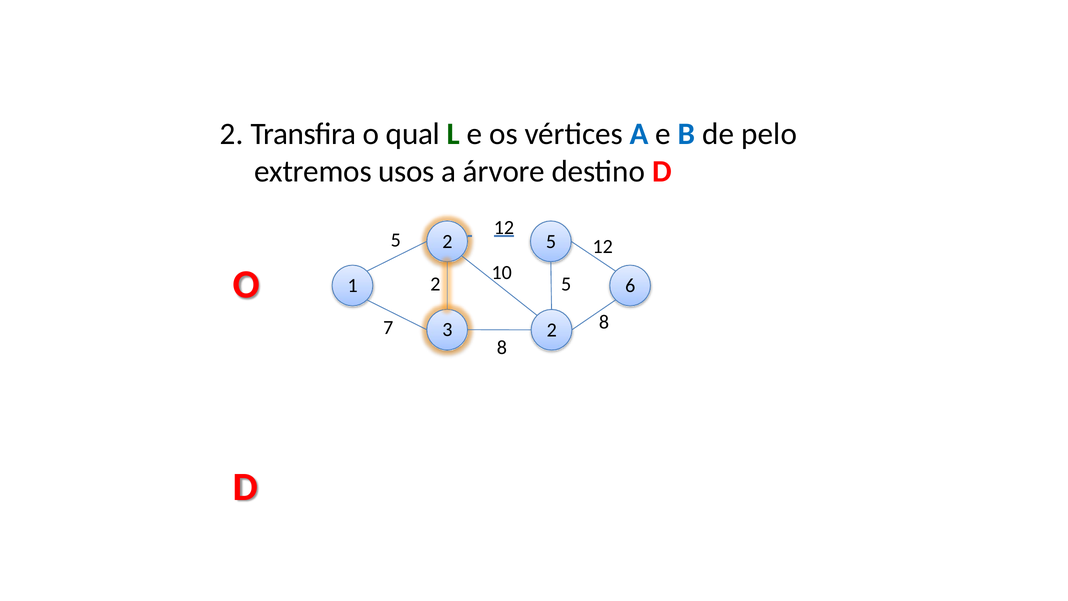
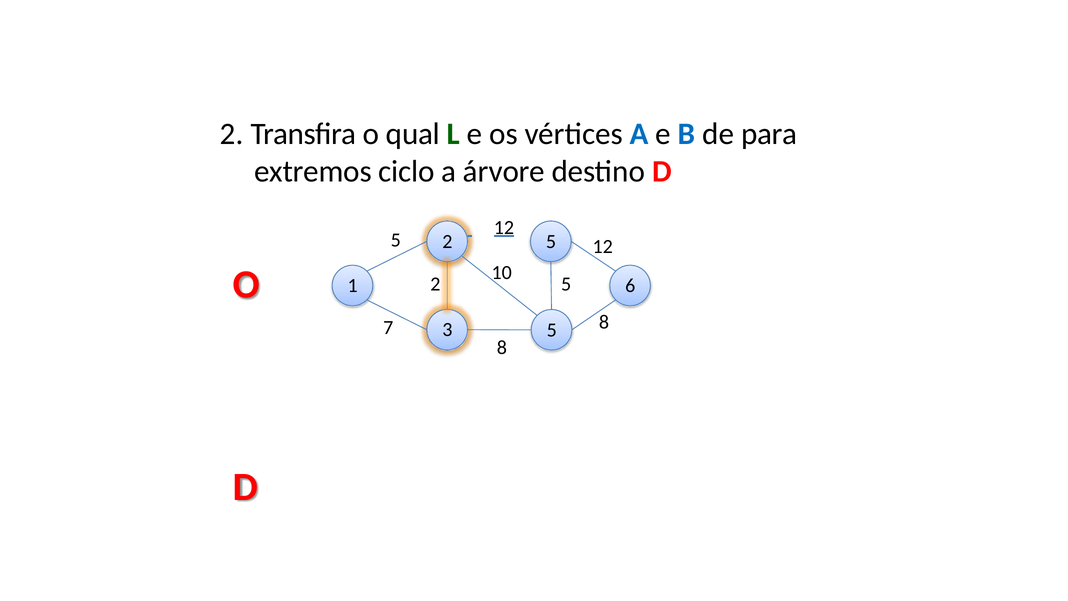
pelo: pelo -> para
usos: usos -> ciclo
3 2: 2 -> 5
